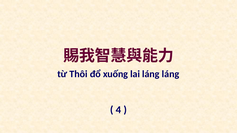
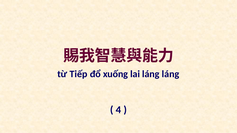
Thôi: Thôi -> Tiếp
